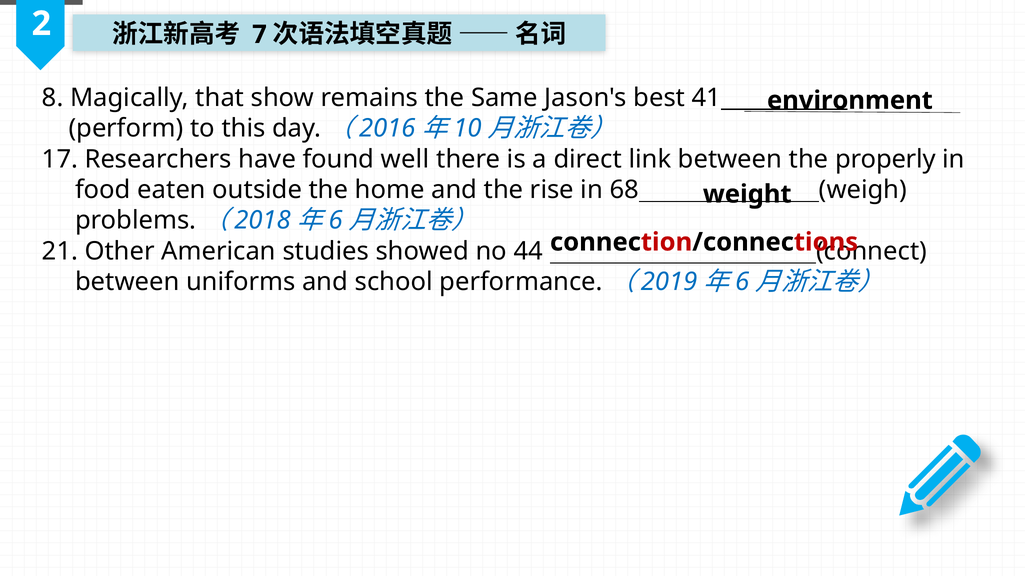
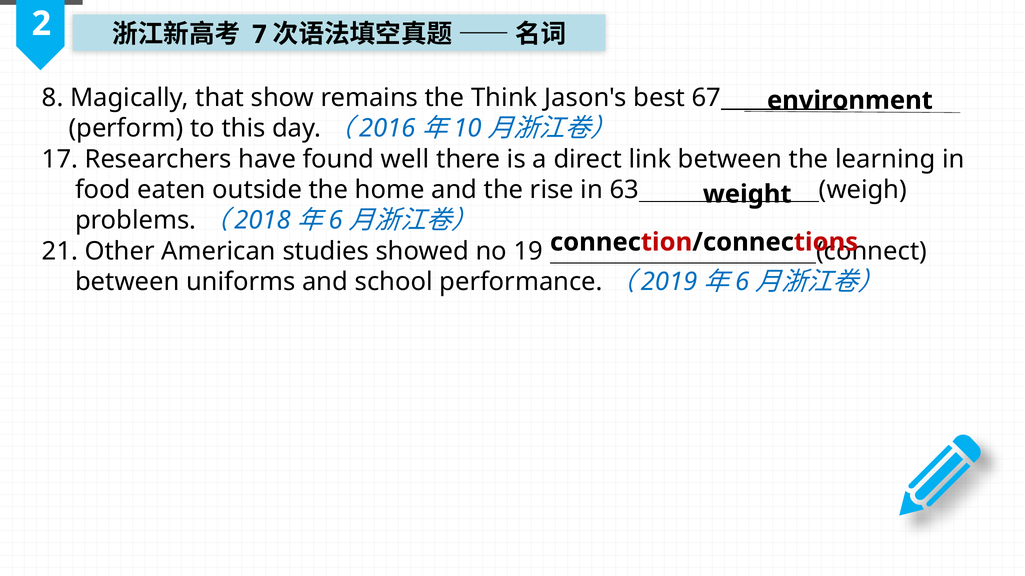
Same: Same -> Think
41: 41 -> 67
properly: properly -> learning
68: 68 -> 63
44: 44 -> 19
